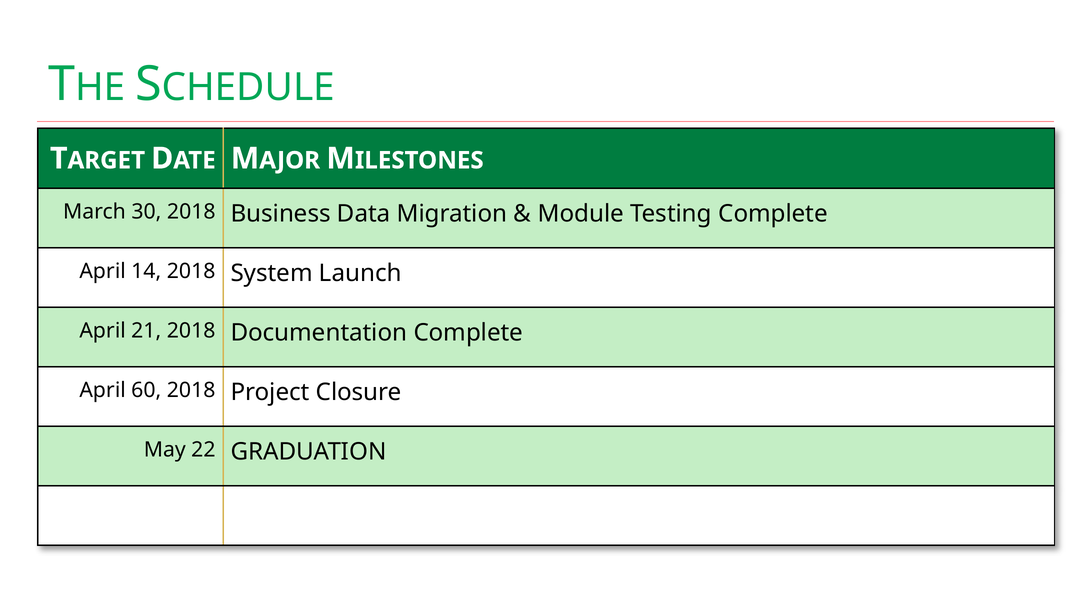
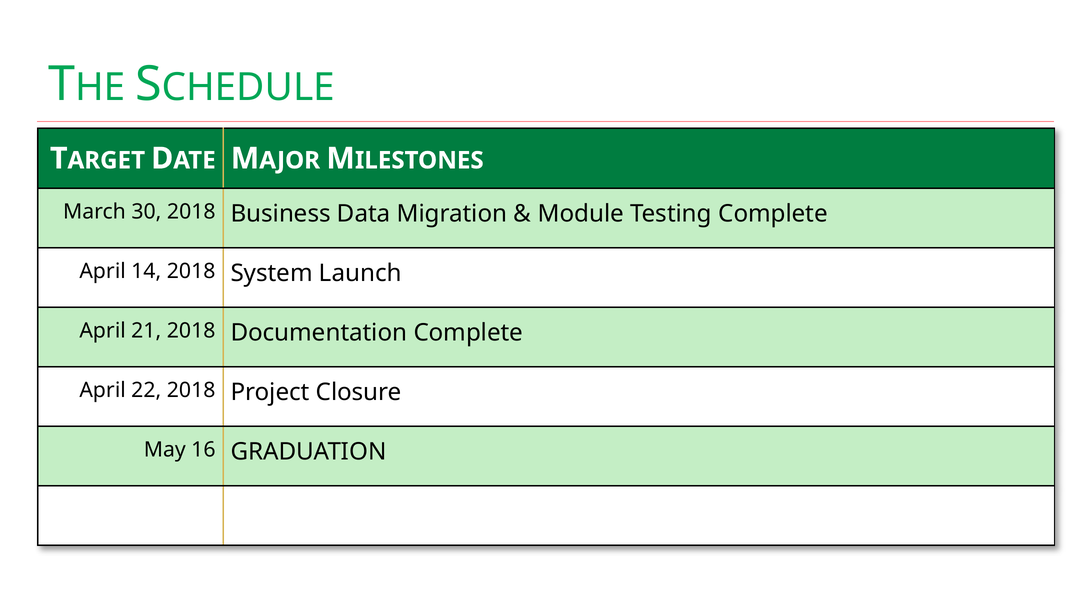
60: 60 -> 22
22: 22 -> 16
